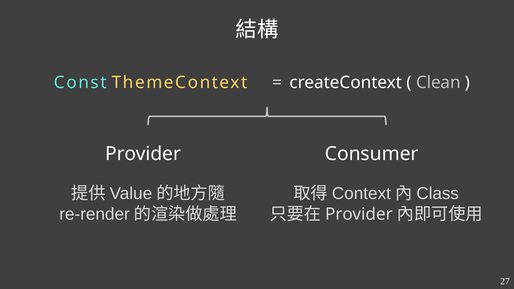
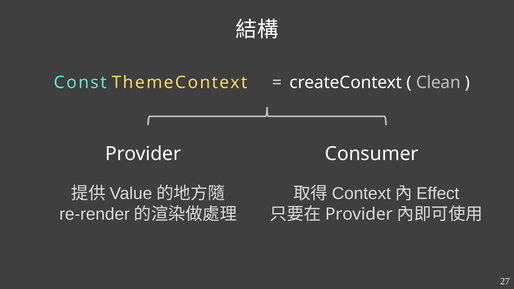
Class: Class -> Effect
